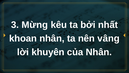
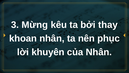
nhất: nhất -> thay
vâng: vâng -> phục
